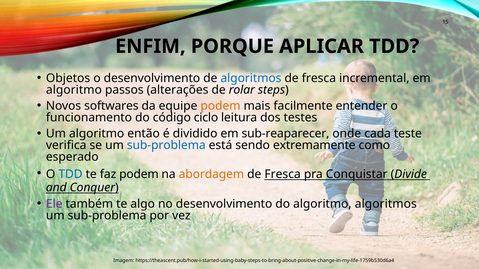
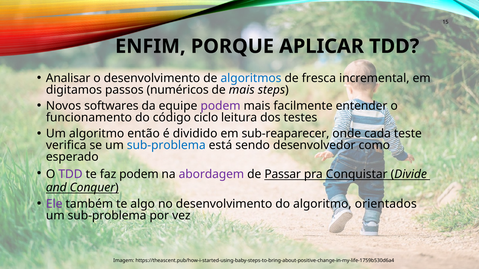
Objetos: Objetos -> Analisar
algoritmo at (74, 90): algoritmo -> digitamos
alterações: alterações -> numéricos
de rolar: rolar -> mais
podem at (221, 106) colour: orange -> purple
extremamente: extremamente -> desenvolvedor
TDD at (70, 175) colour: blue -> purple
abordagem colour: orange -> purple
Fresca at (283, 175): Fresca -> Passar
algoritmo algoritmos: algoritmos -> orientados
